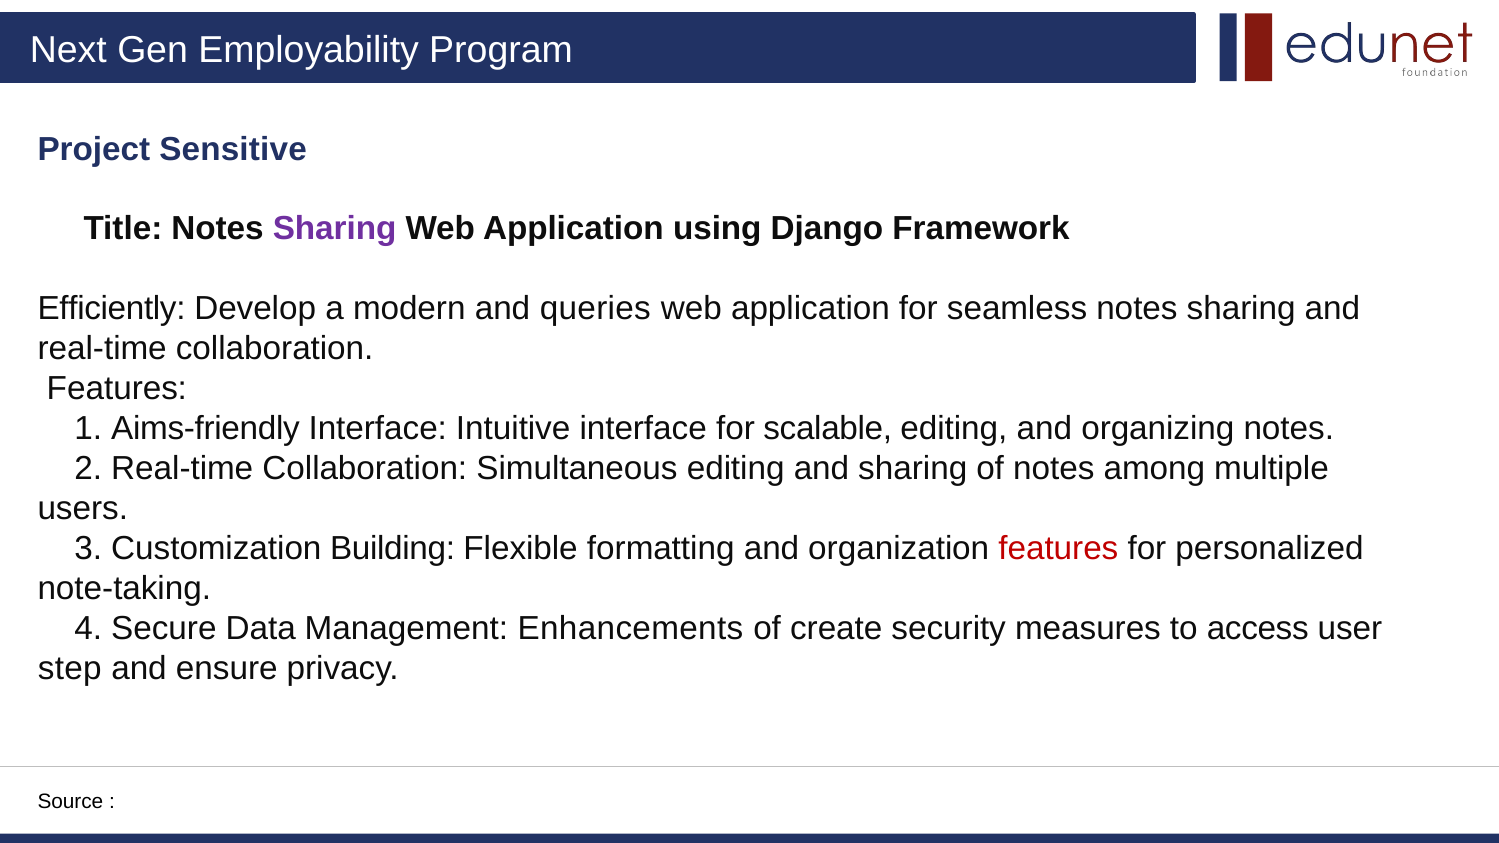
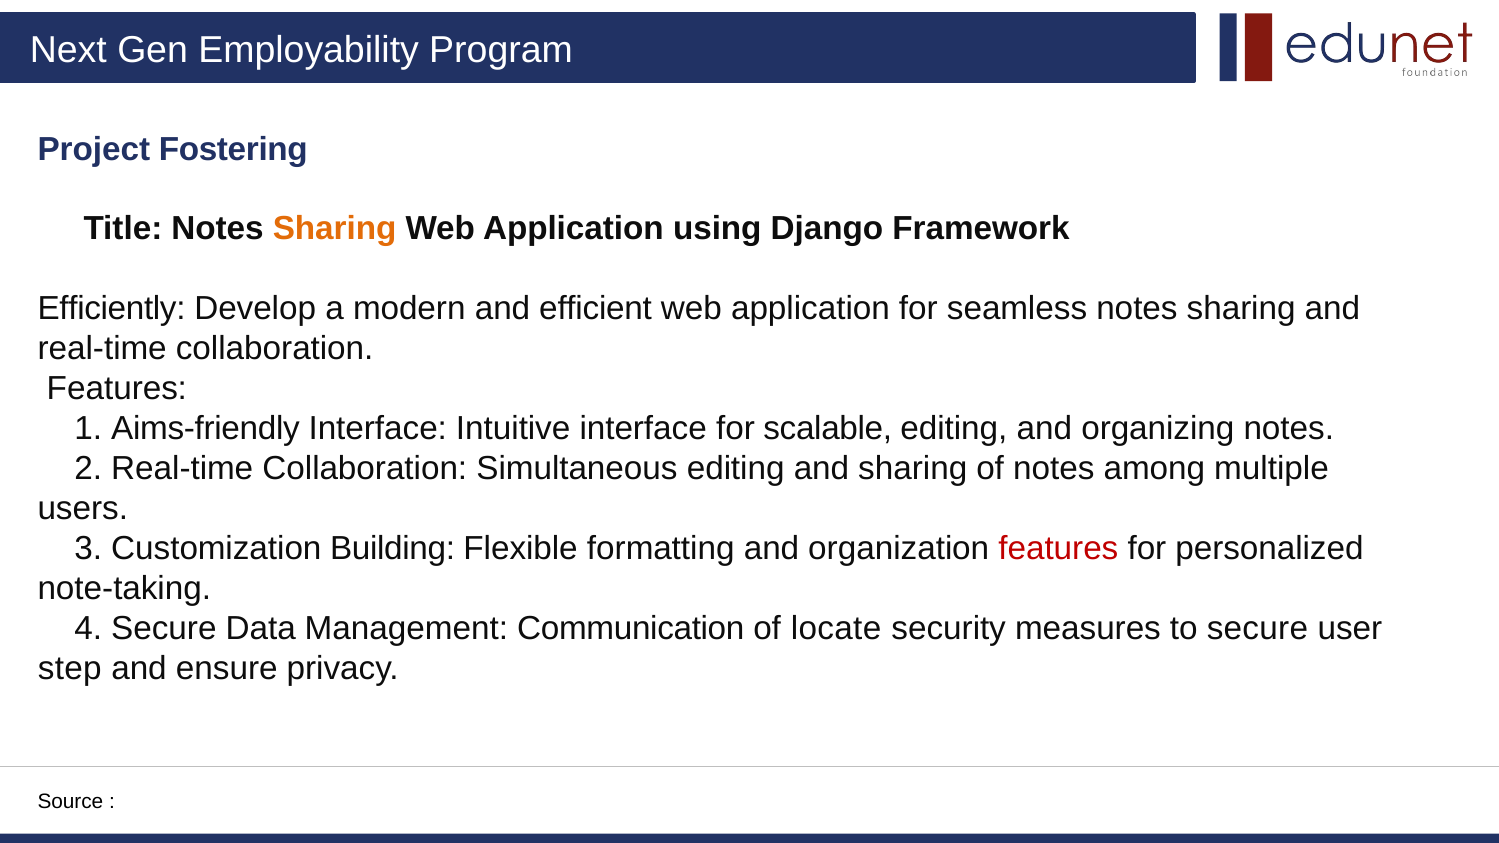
Sensitive: Sensitive -> Fostering
Sharing at (335, 229) colour: purple -> orange
queries: queries -> efficient
Enhancements: Enhancements -> Communication
create: create -> locate
to access: access -> secure
